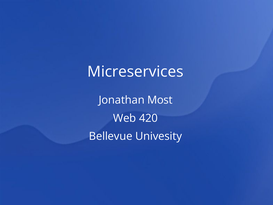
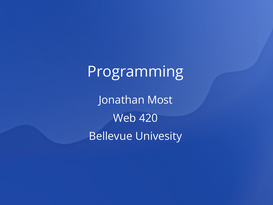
Micreservices: Micreservices -> Programming
